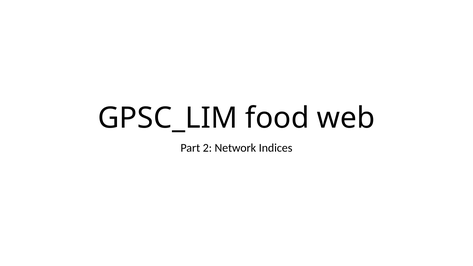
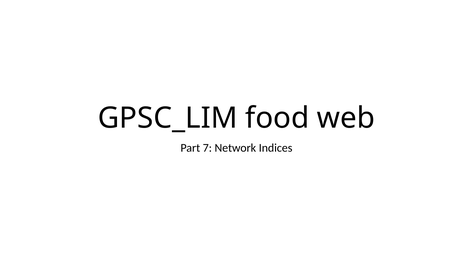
2: 2 -> 7
